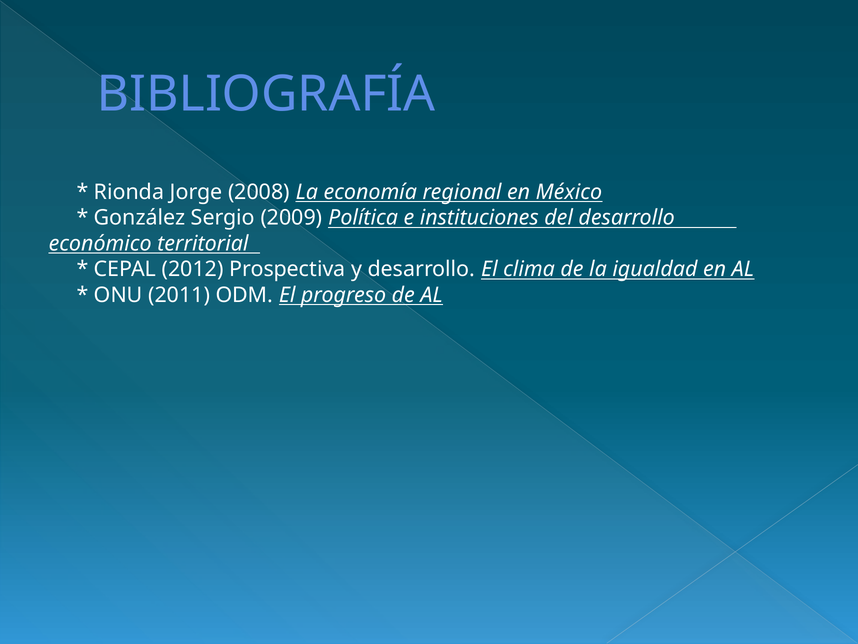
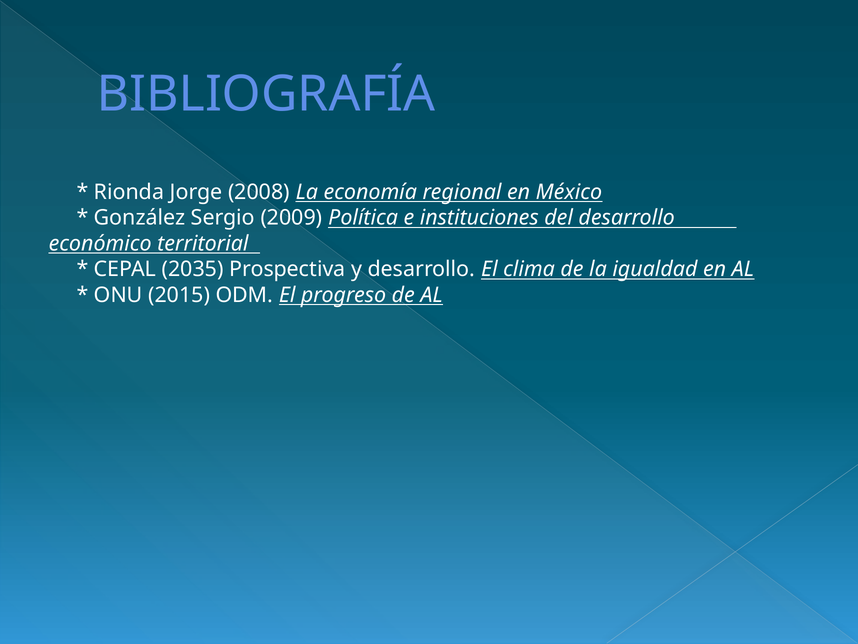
2012: 2012 -> 2035
2011: 2011 -> 2015
